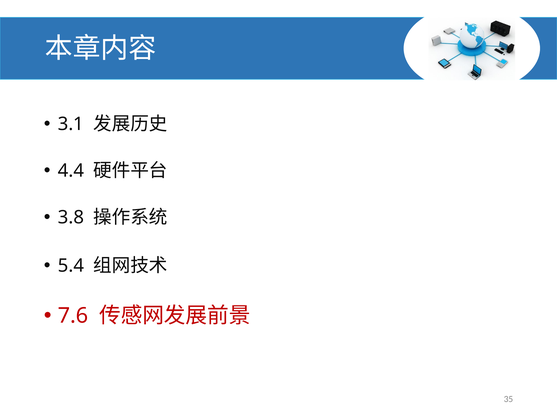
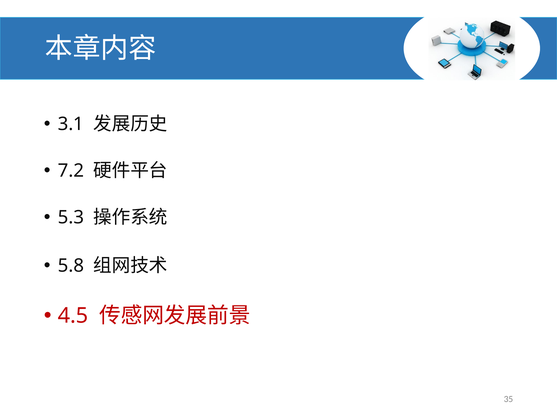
4.4: 4.4 -> 7.2
3.8: 3.8 -> 5.3
5.4: 5.4 -> 5.8
7.6: 7.6 -> 4.5
